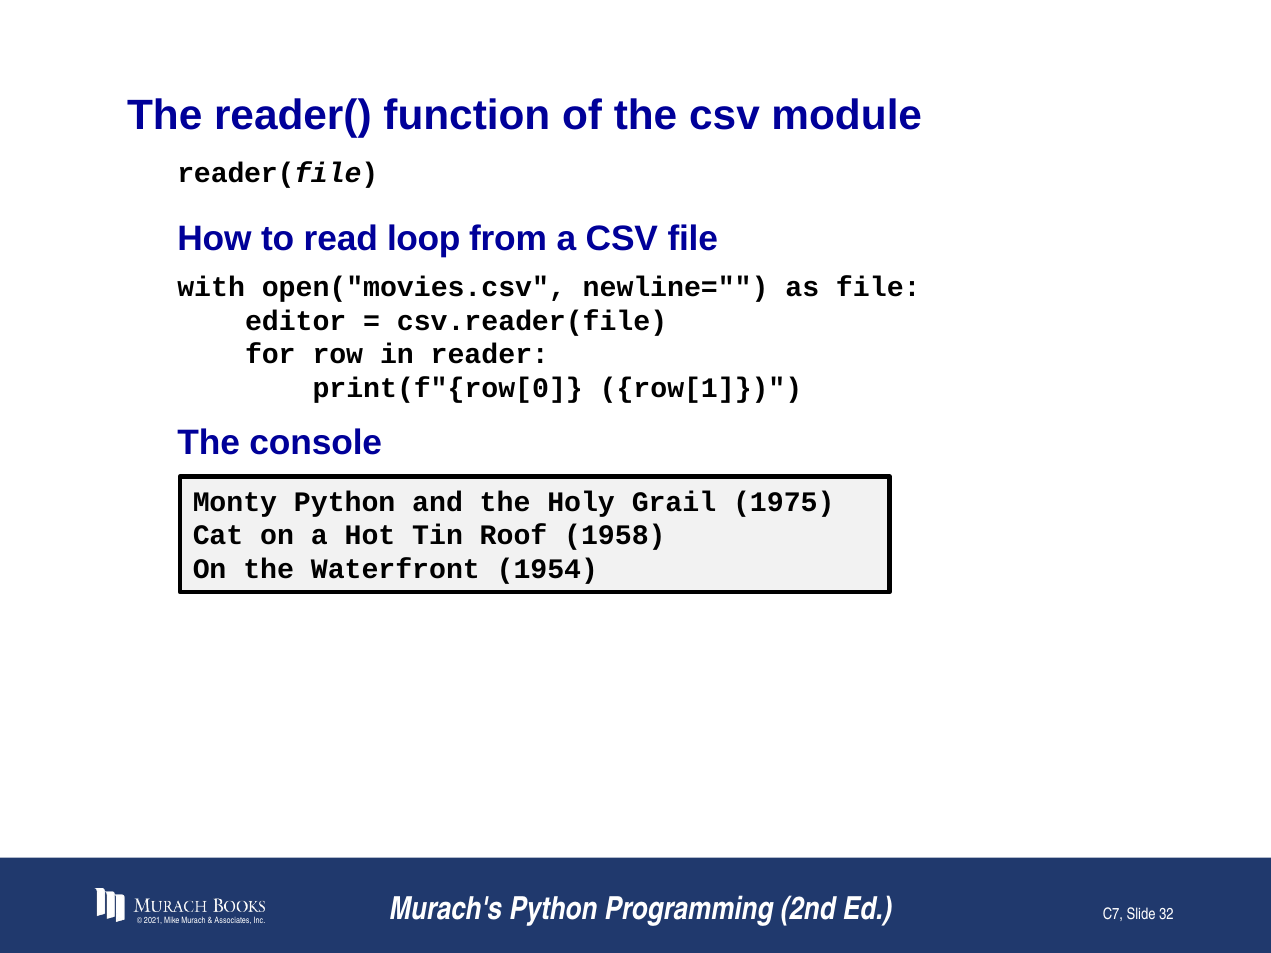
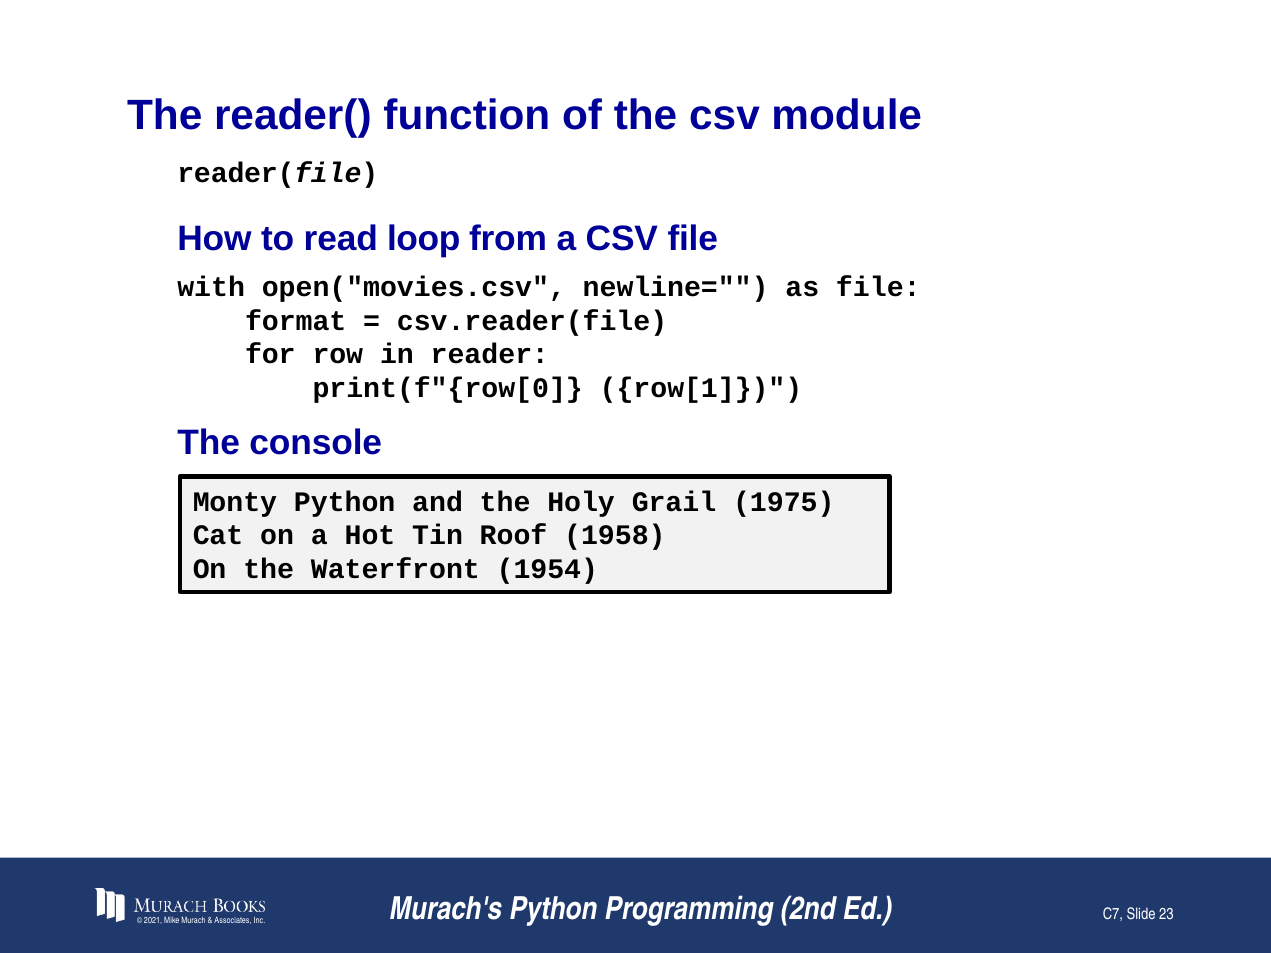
editor: editor -> format
32: 32 -> 23
